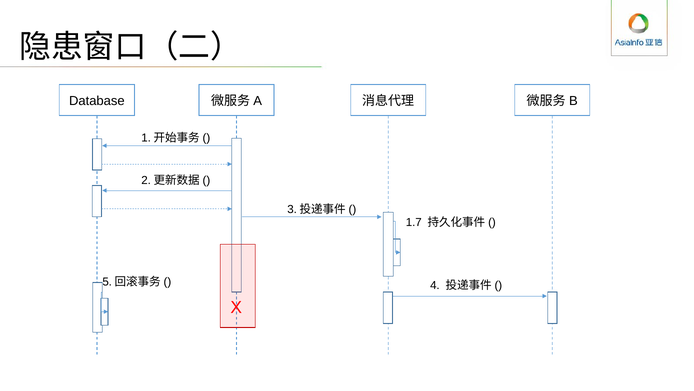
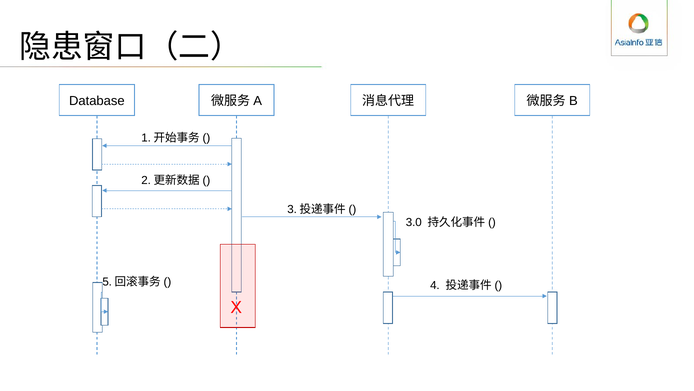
1.7: 1.7 -> 3.0
